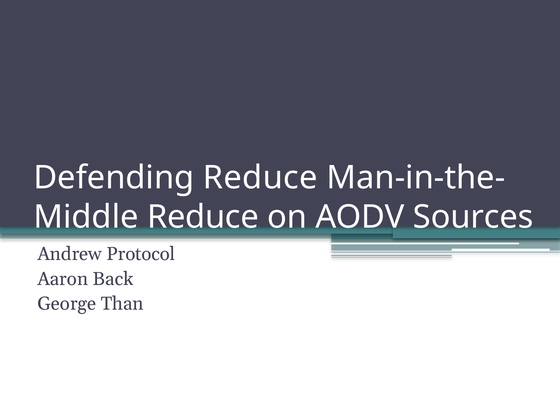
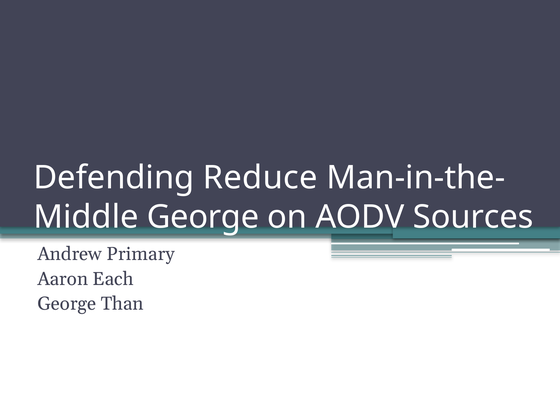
Reduce at (203, 217): Reduce -> George
Protocol: Protocol -> Primary
Back: Back -> Each
